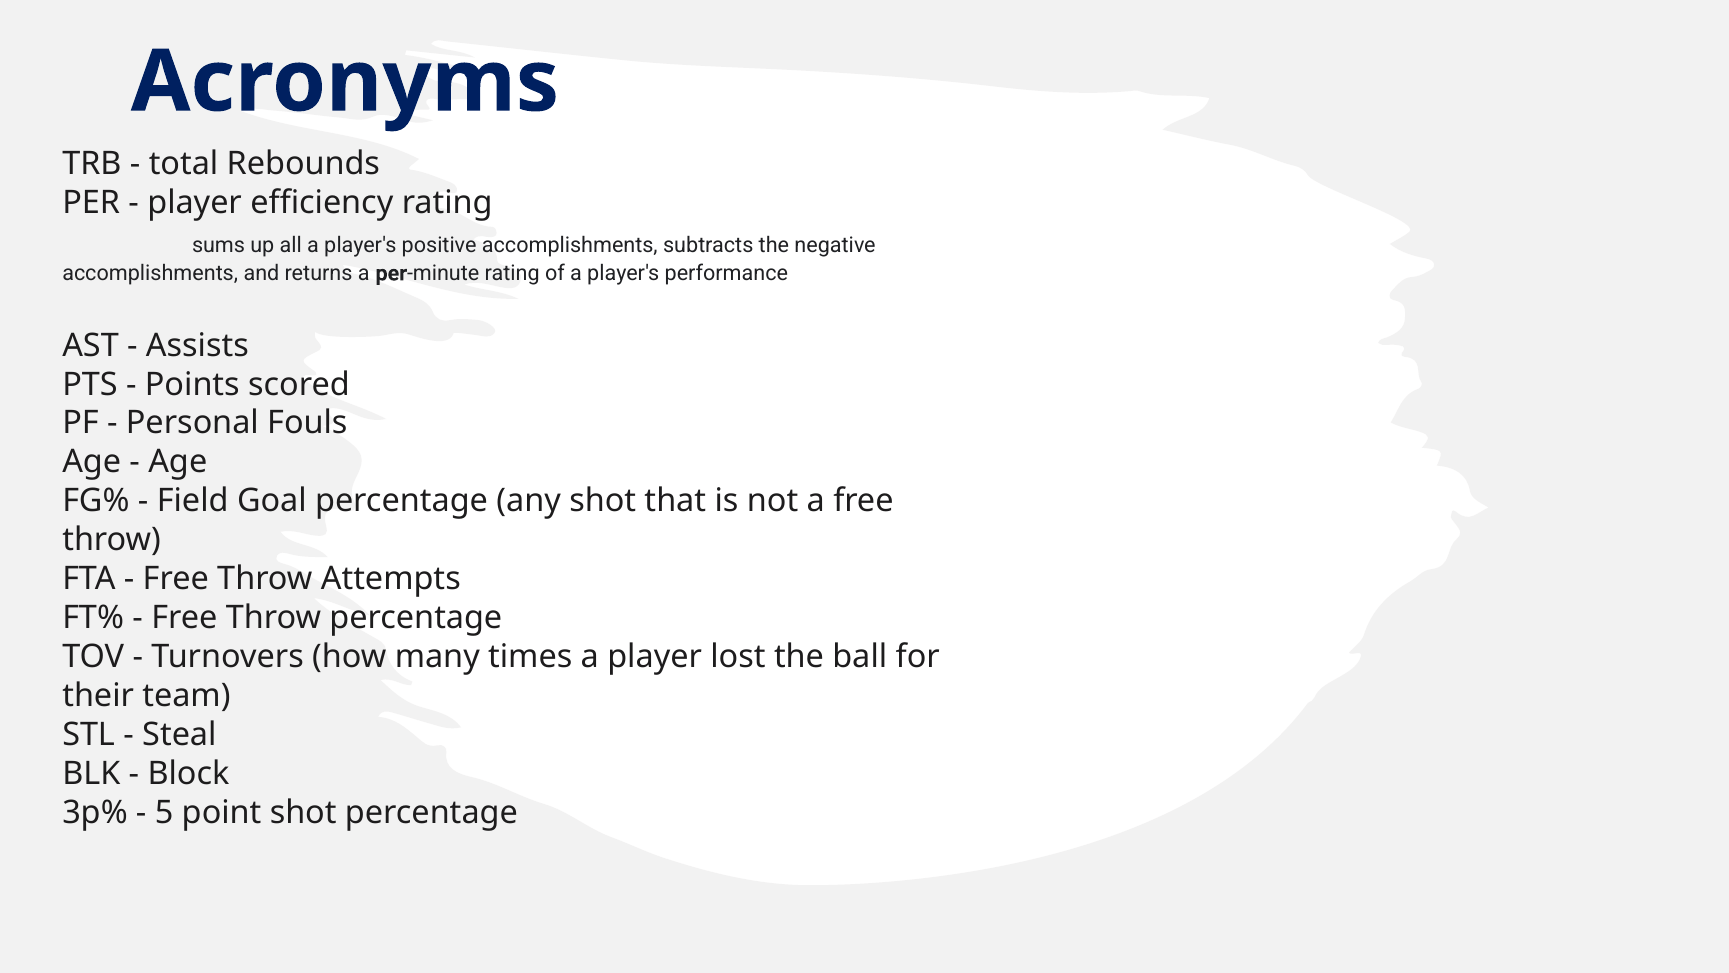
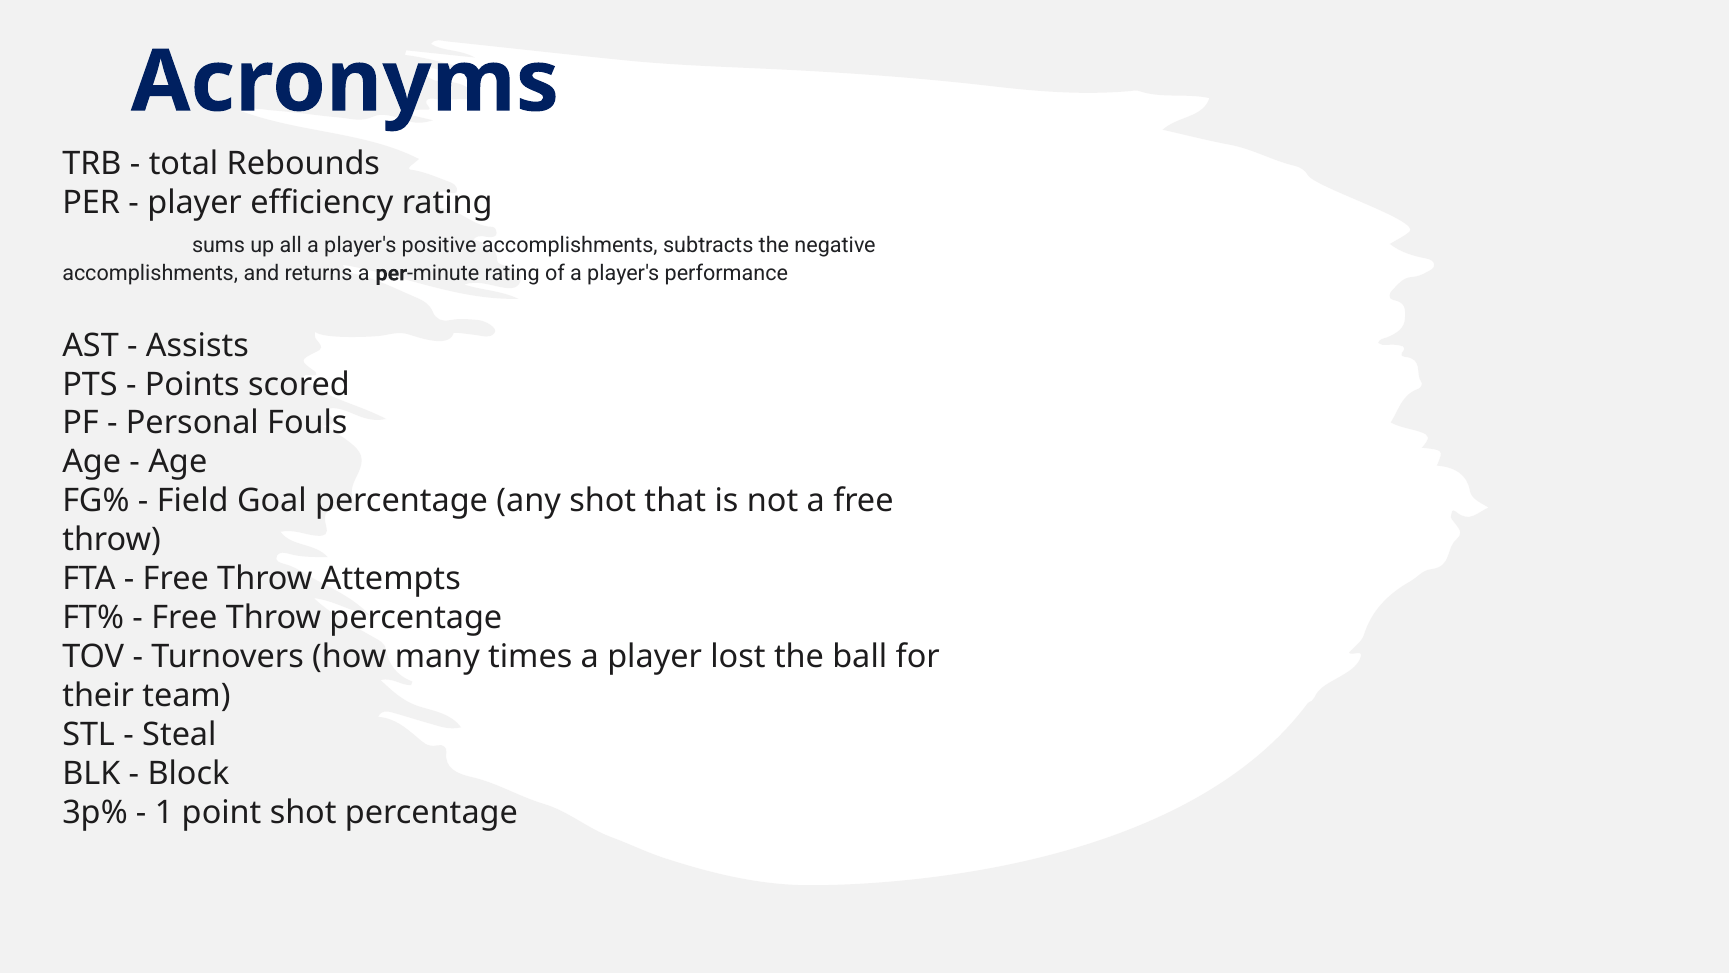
5: 5 -> 1
